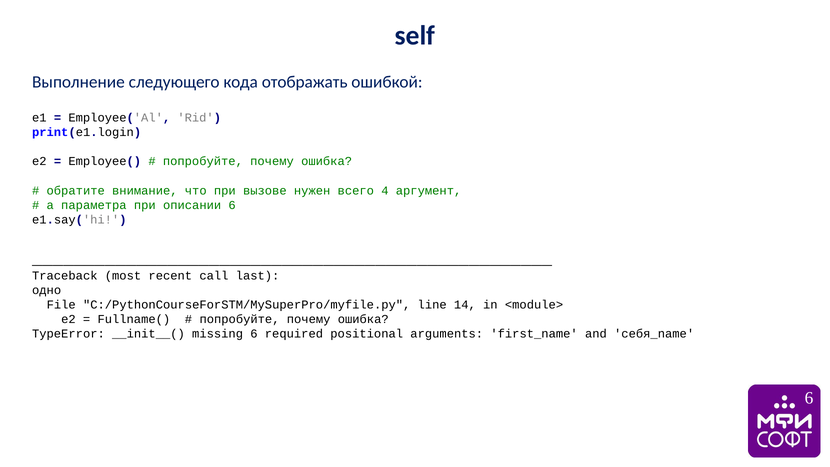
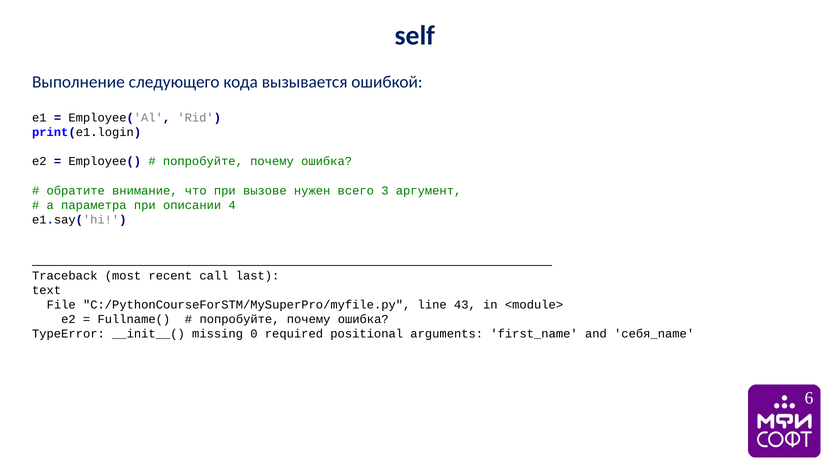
отображать: отображать -> вызывается
4: 4 -> 3
описании 6: 6 -> 4
одно: одно -> text
14: 14 -> 43
missing 6: 6 -> 0
